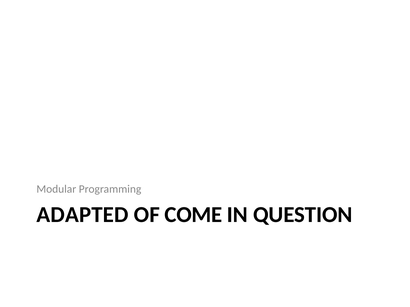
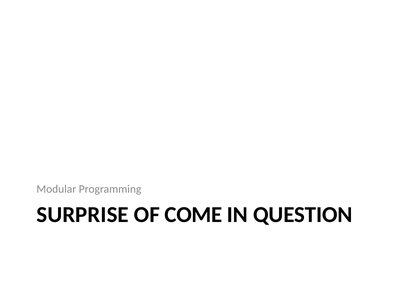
ADAPTED: ADAPTED -> SURPRISE
